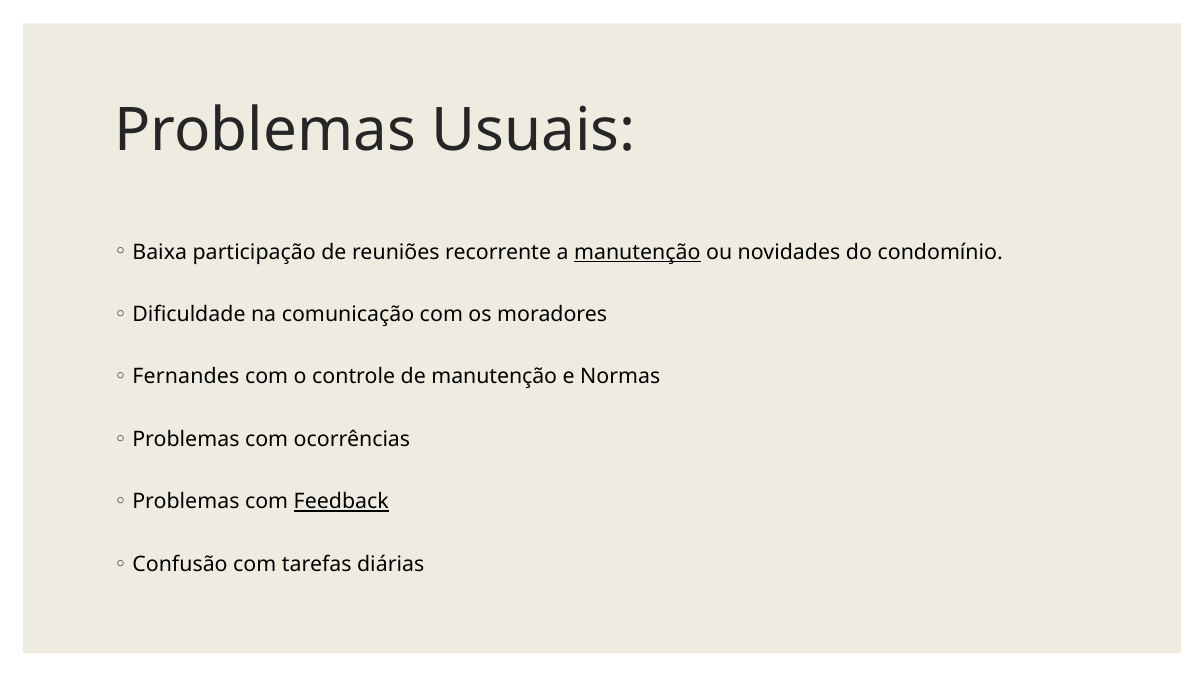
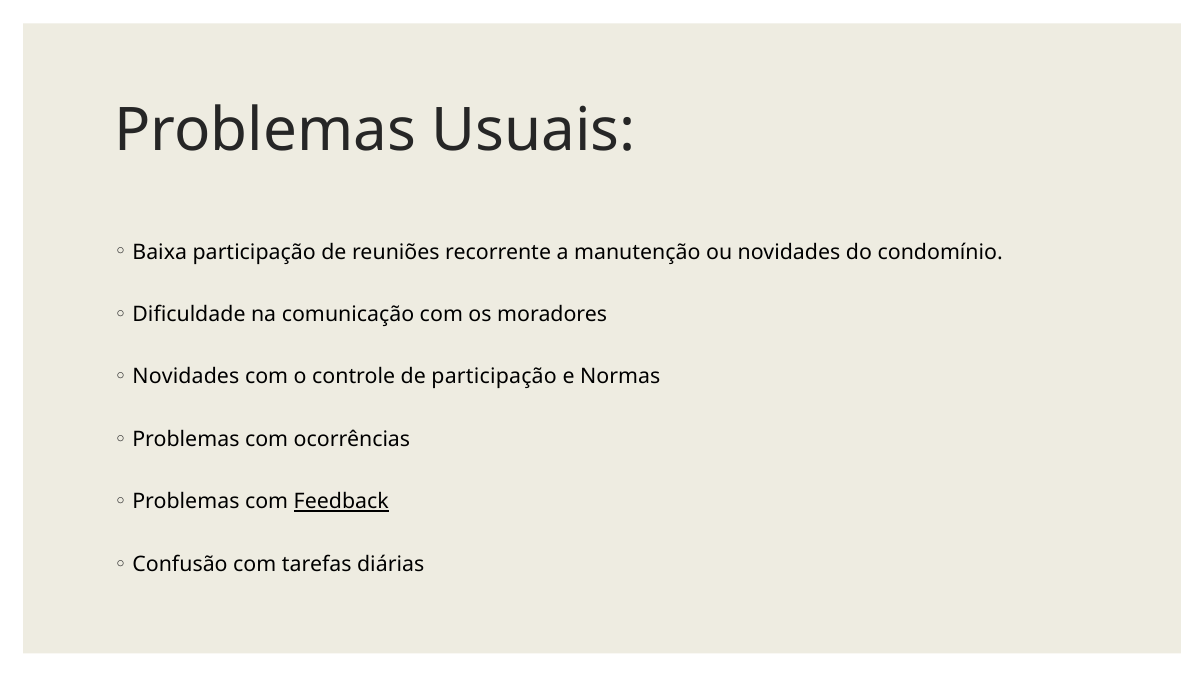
manutenção at (637, 252) underline: present -> none
Fernandes at (186, 377): Fernandes -> Novidades
de manutenção: manutenção -> participação
